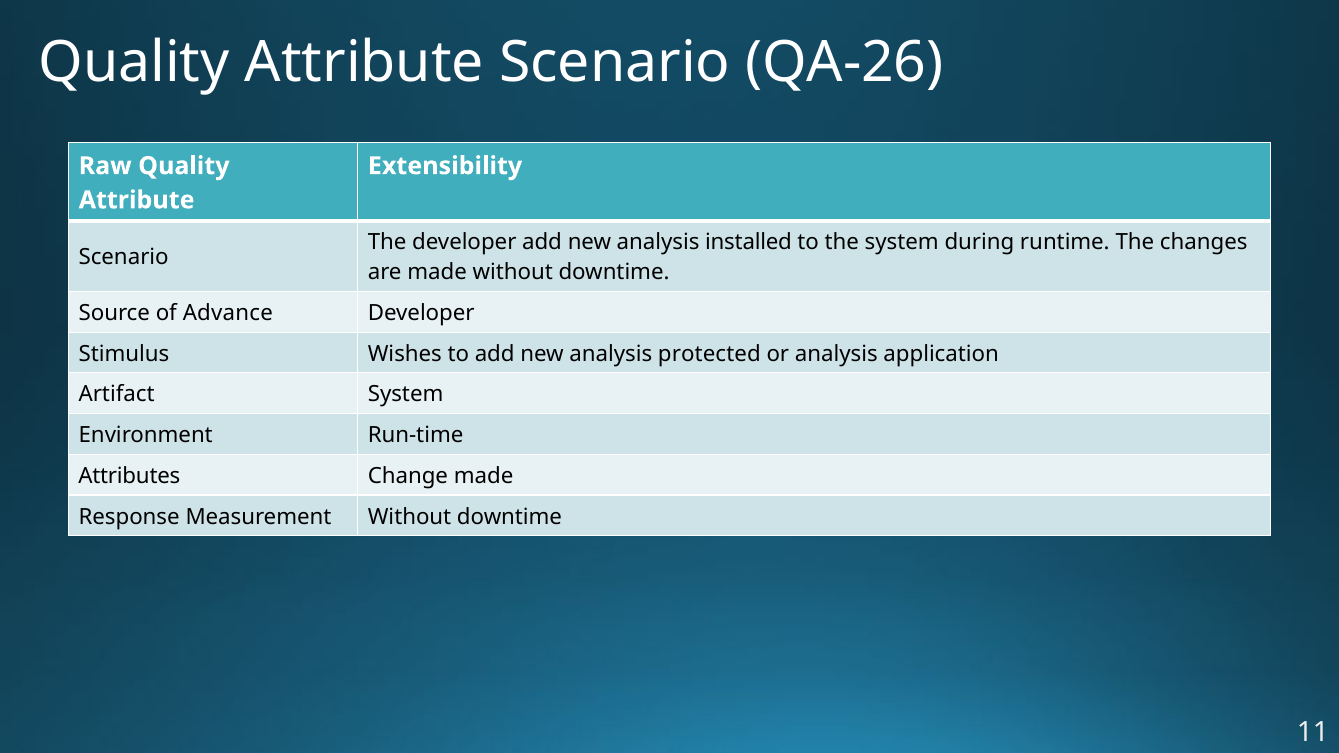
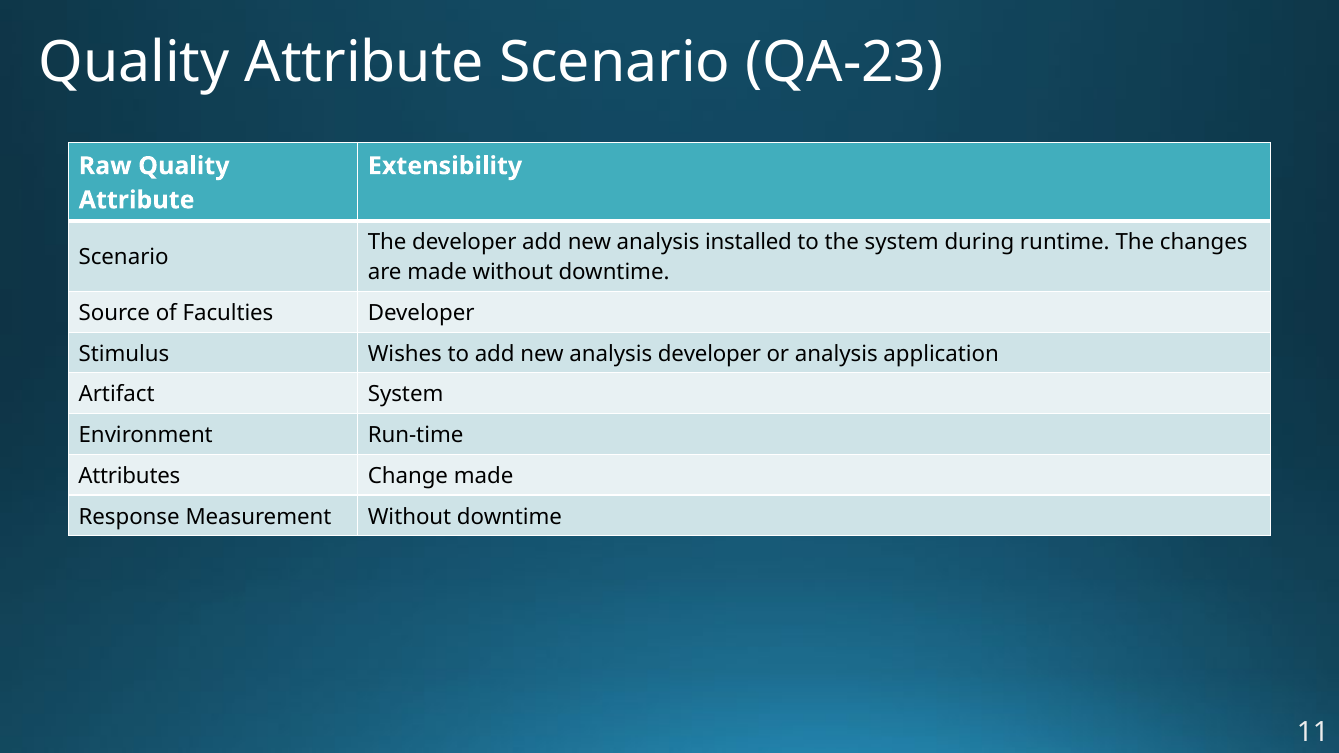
QA-26: QA-26 -> QA-23
Advance: Advance -> Faculties
analysis protected: protected -> developer
